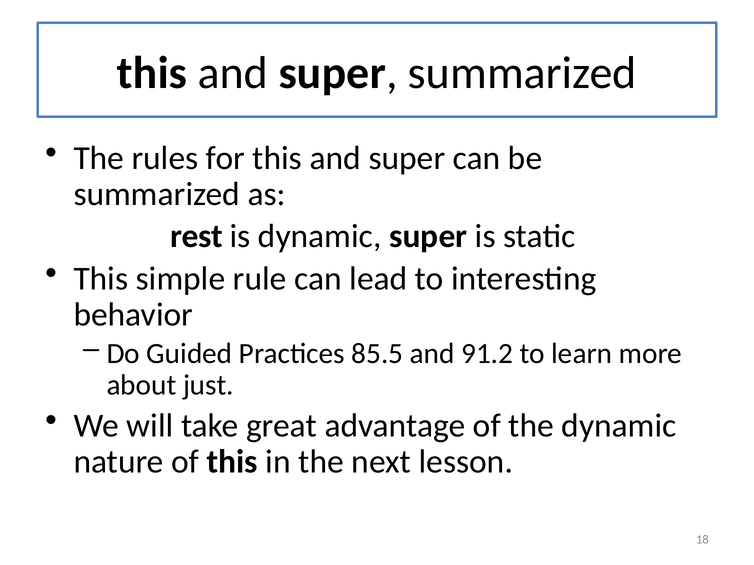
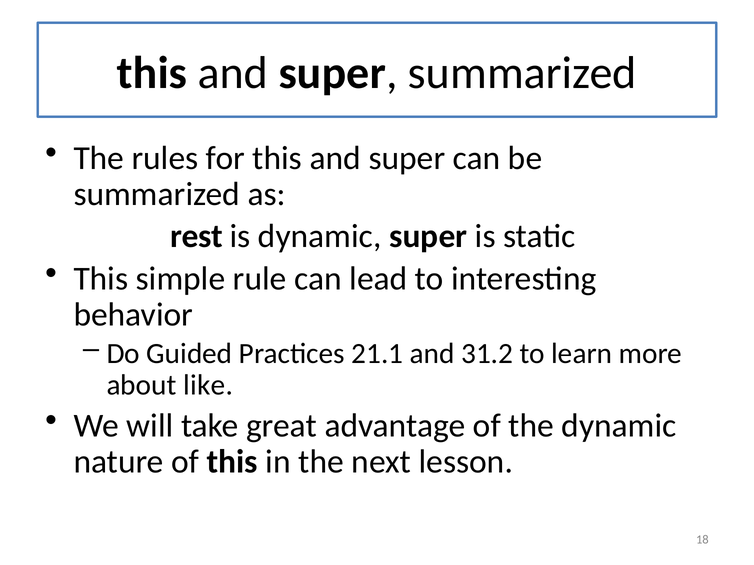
85.5: 85.5 -> 21.1
91.2: 91.2 -> 31.2
just: just -> like
